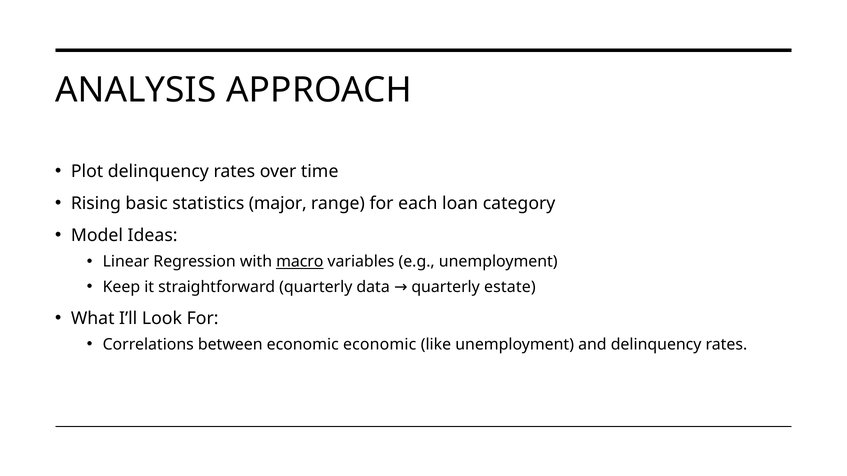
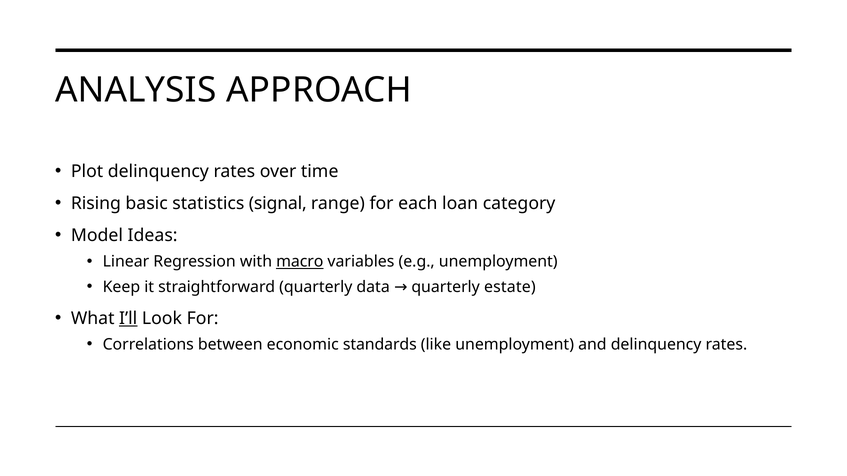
major: major -> signal
I’ll underline: none -> present
economic economic: economic -> standards
